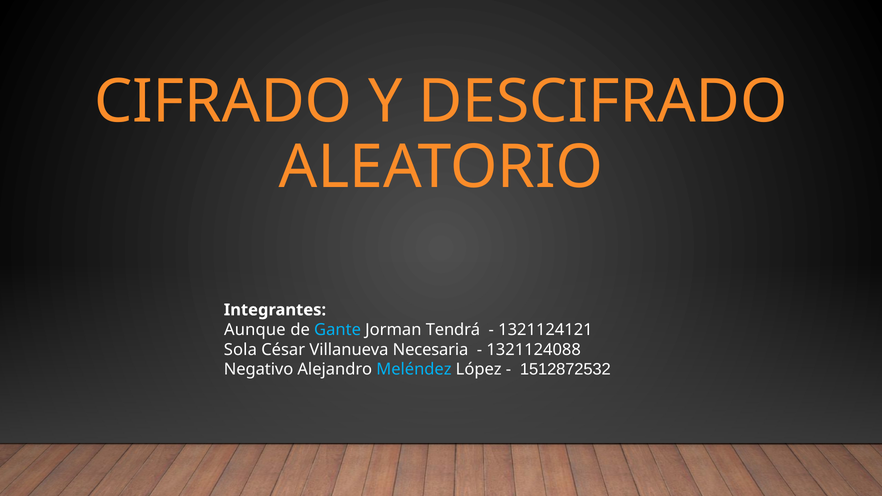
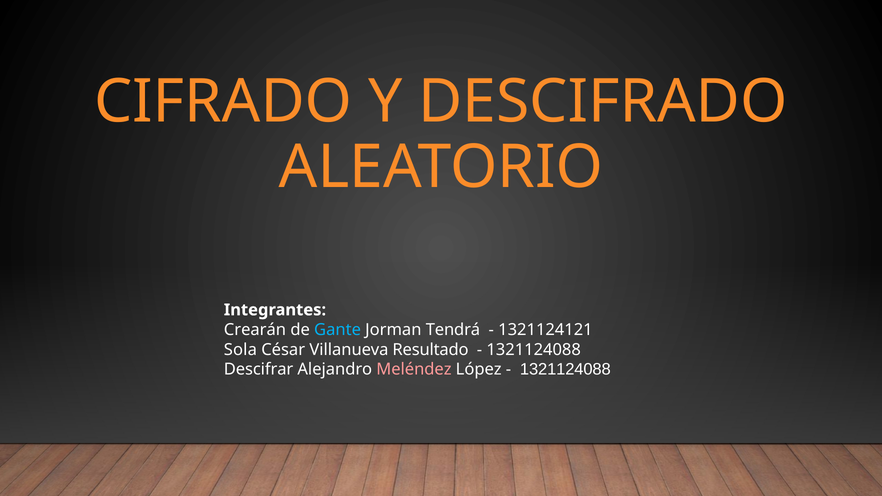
Aunque: Aunque -> Crearán
Necesaria: Necesaria -> Resultado
Negativo: Negativo -> Descifrar
Meléndez colour: light blue -> pink
1512872532 at (565, 369): 1512872532 -> 1321124088
